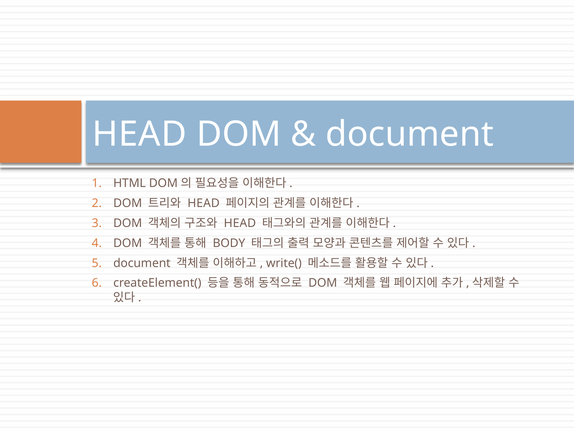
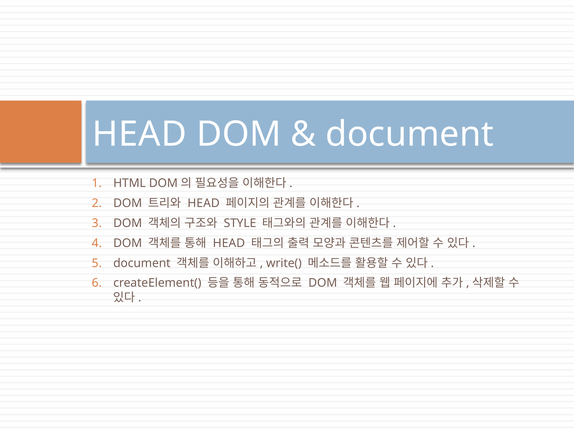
HEAD at (240, 223): HEAD -> STYLE
BODY at (229, 243): BODY -> HEAD
